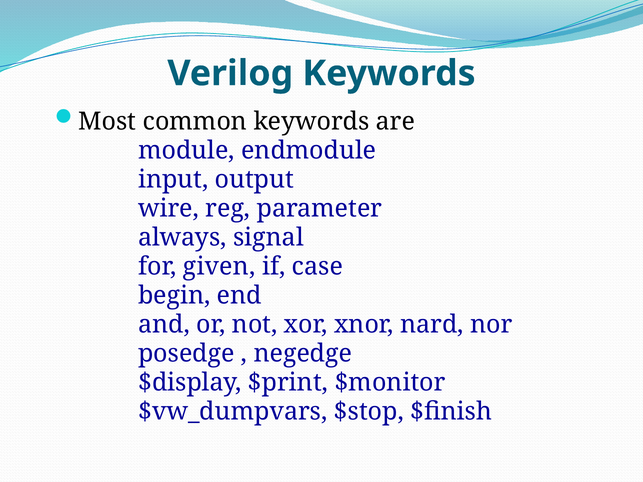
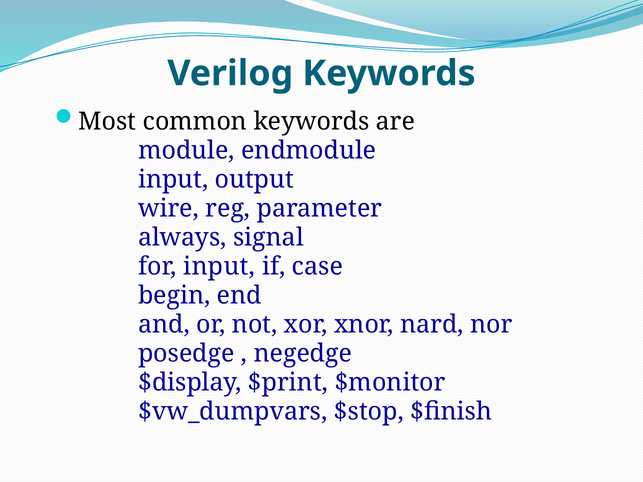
for given: given -> input
